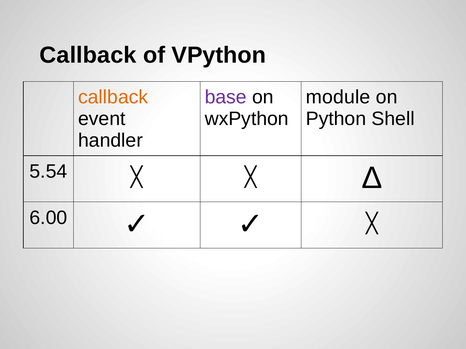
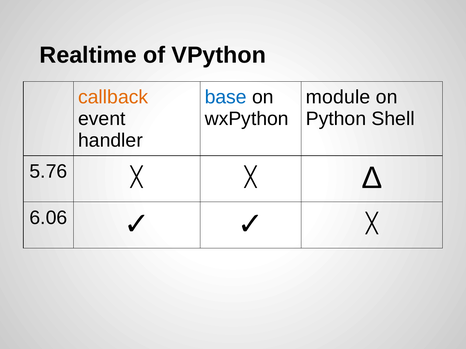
Callback at (88, 55): Callback -> Realtime
base colour: purple -> blue
5.54: 5.54 -> 5.76
6.00: 6.00 -> 6.06
